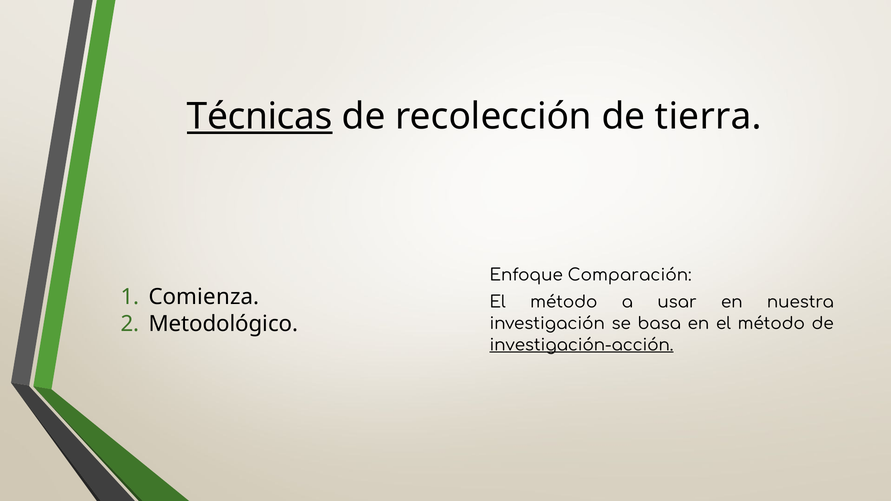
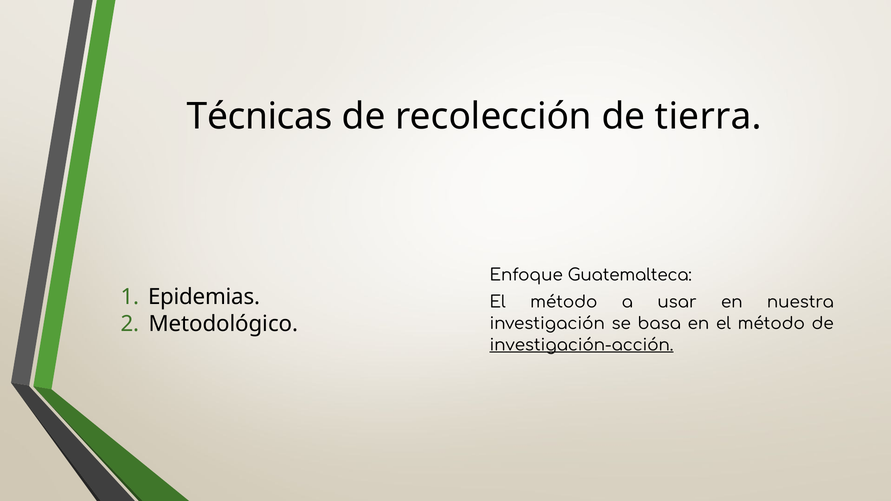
Técnicas underline: present -> none
Comparación: Comparación -> Guatemalteca
Comienza: Comienza -> Epidemias
